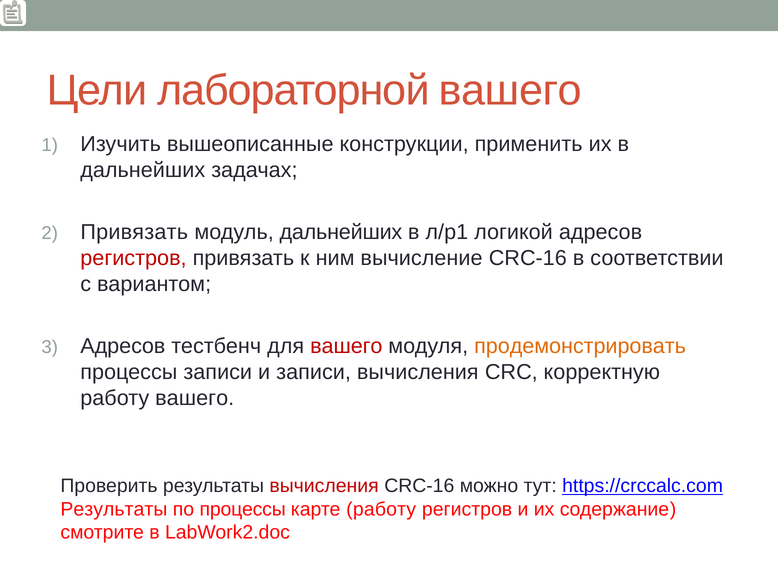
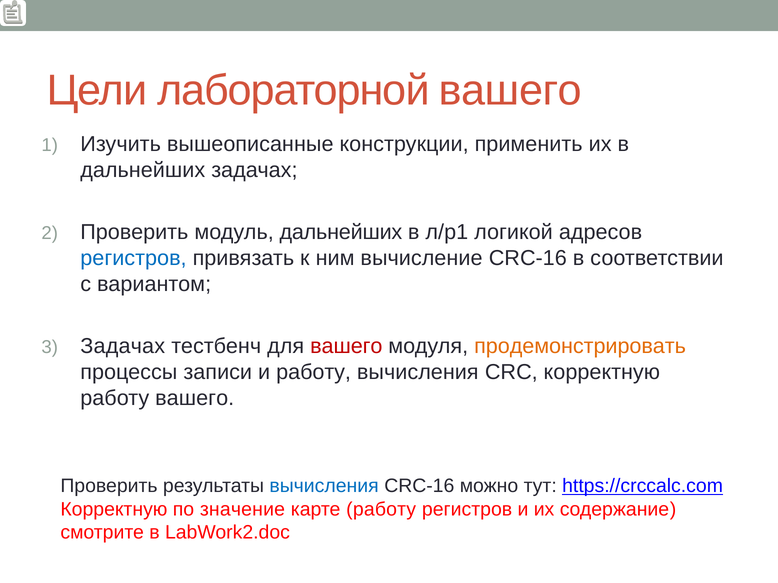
Привязать at (134, 232): Привязать -> Проверить
регистров at (133, 258) colour: red -> blue
Адресов at (123, 347): Адресов -> Задачах
и записи: записи -> работу
вычисления at (324, 486) colour: red -> blue
Результаты at (114, 510): Результаты -> Корректную
по процессы: процессы -> значение
